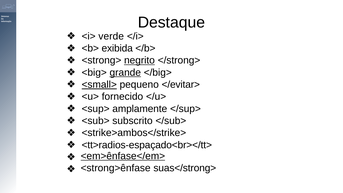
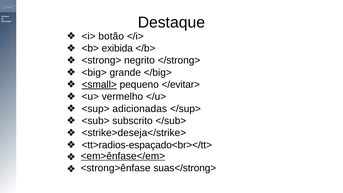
verde: verde -> botão
negrito underline: present -> none
grande underline: present -> none
fornecido: fornecido -> vermelho
amplamente: amplamente -> adicionadas
<strike>ambos</strike>: <strike>ambos</strike> -> <strike>deseja</strike>
